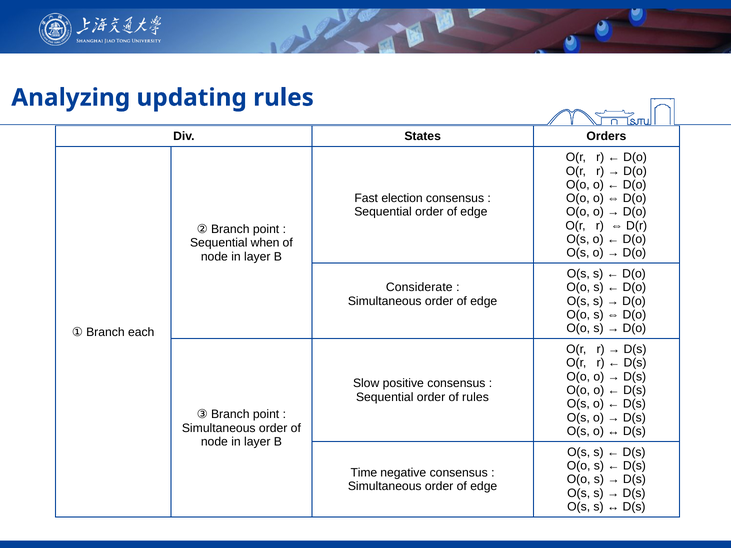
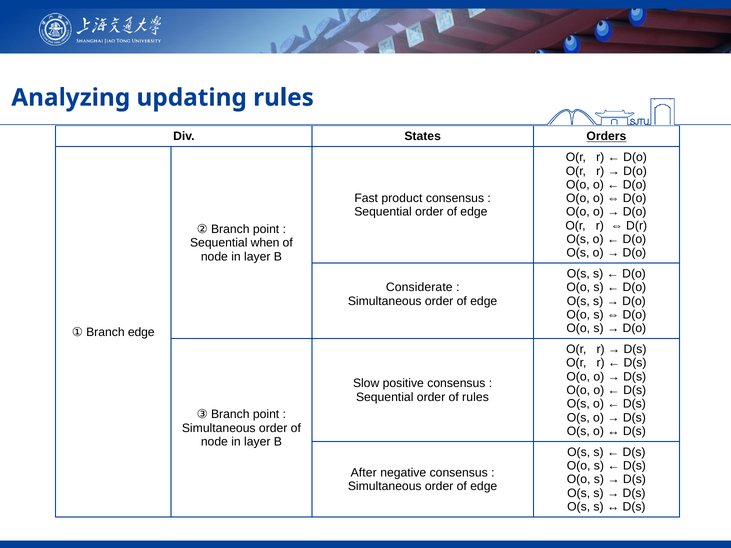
Orders underline: none -> present
election: election -> product
Branch each: each -> edge
Time: Time -> After
